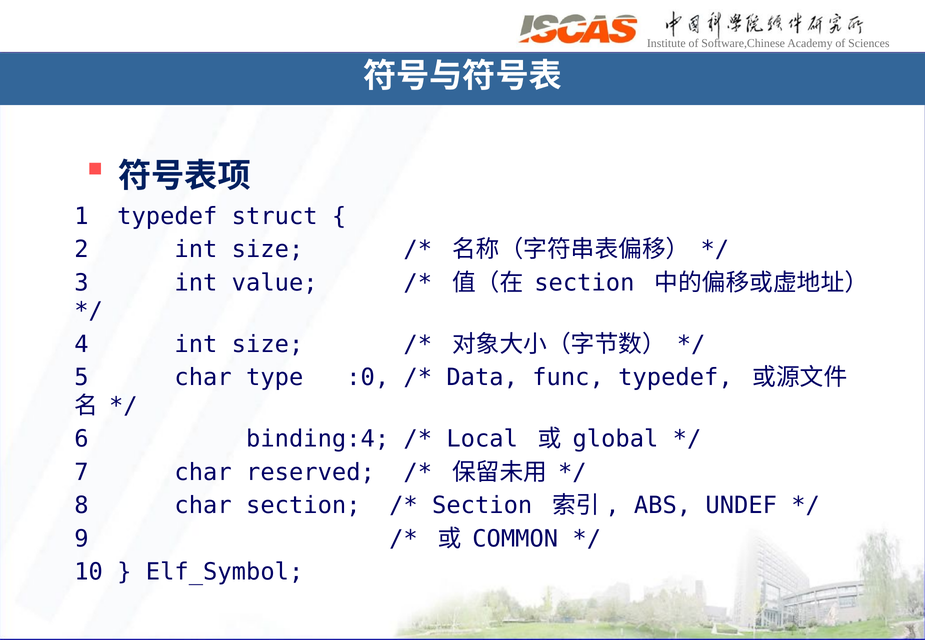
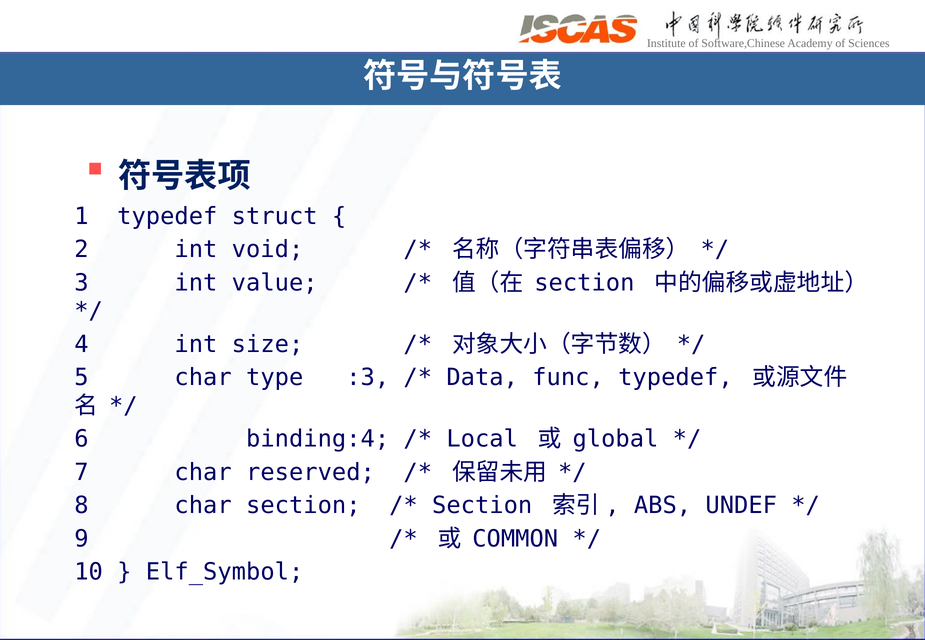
2 int size: size -> void
:0: :0 -> :3
